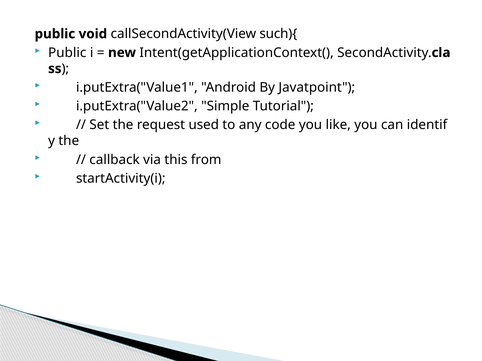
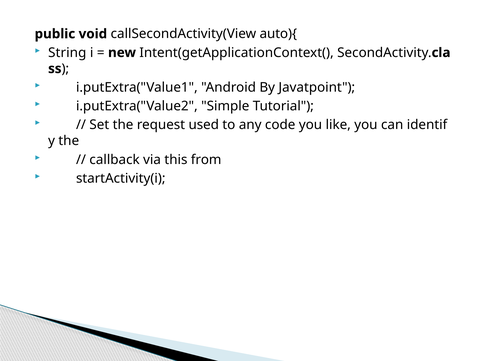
such){: such){ -> auto){
Public at (67, 53): Public -> String
